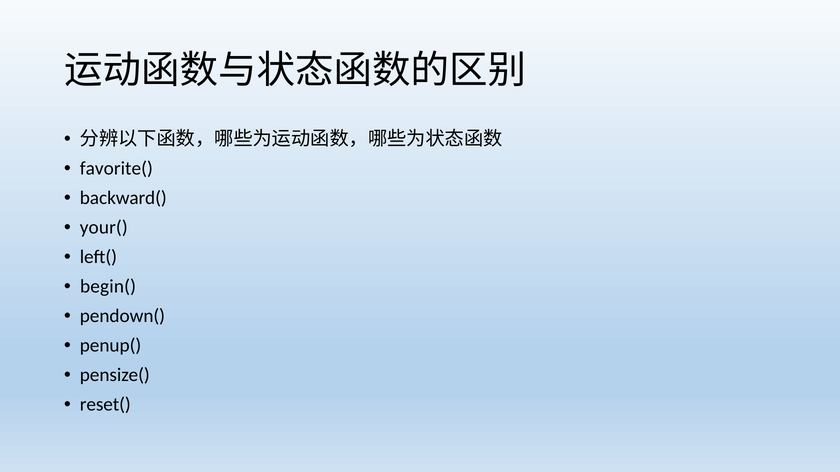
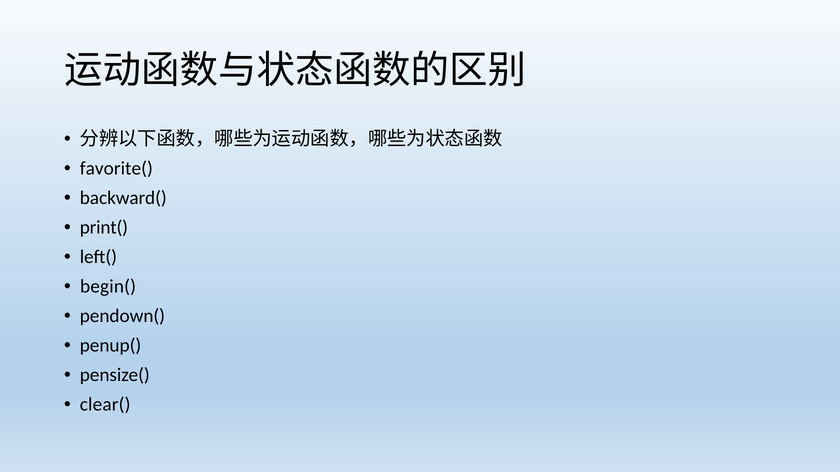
your(: your( -> print(
reset(: reset( -> clear(
